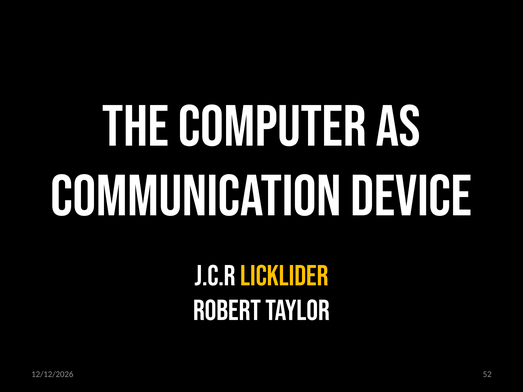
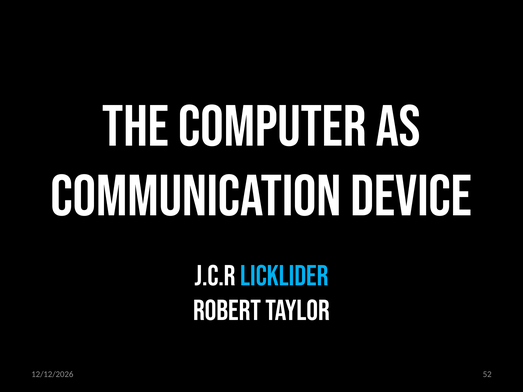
LicklIDER colour: yellow -> light blue
